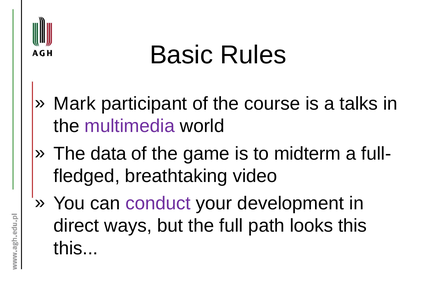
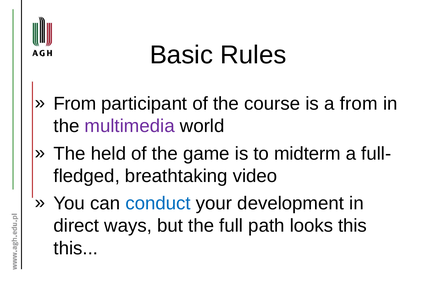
Mark at (75, 104): Mark -> From
a talks: talks -> from
data: data -> held
conduct colour: purple -> blue
